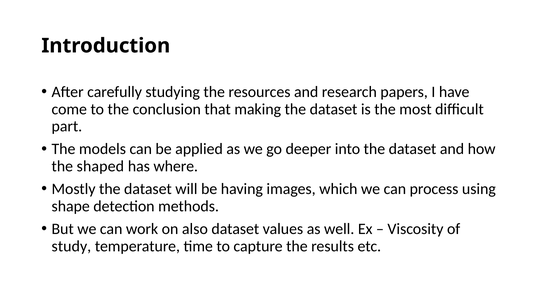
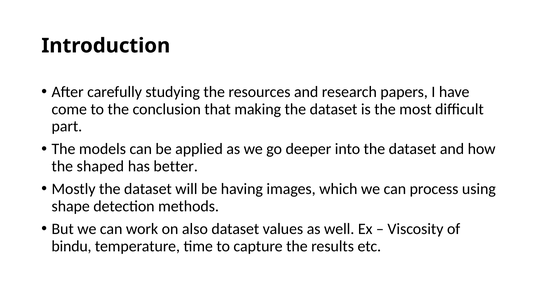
where: where -> better
study: study -> bindu
